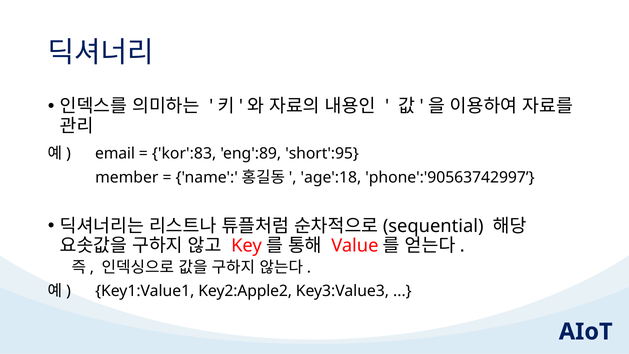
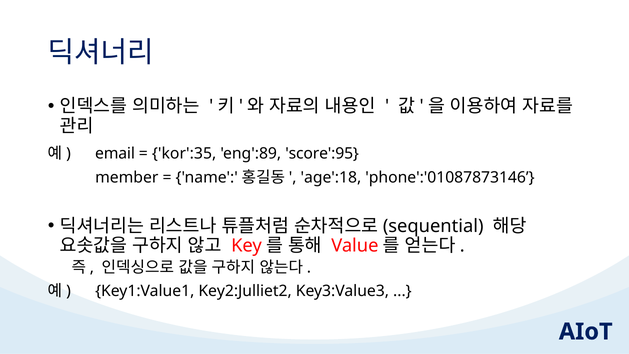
kor':83: kor':83 -> kor':35
short':95: short':95 -> score':95
phone':'90563742997: phone':'90563742997 -> phone':'01087873146
Key2:Apple2: Key2:Apple2 -> Key2:Julliet2
